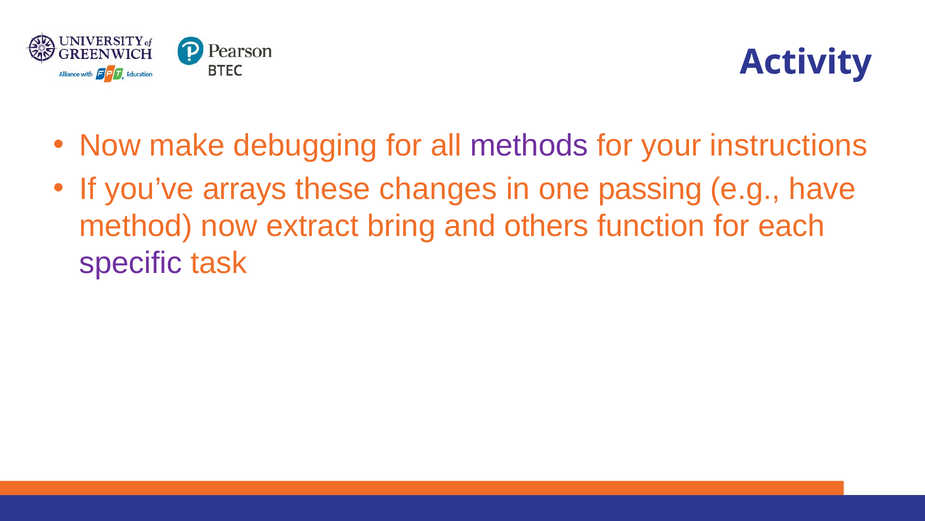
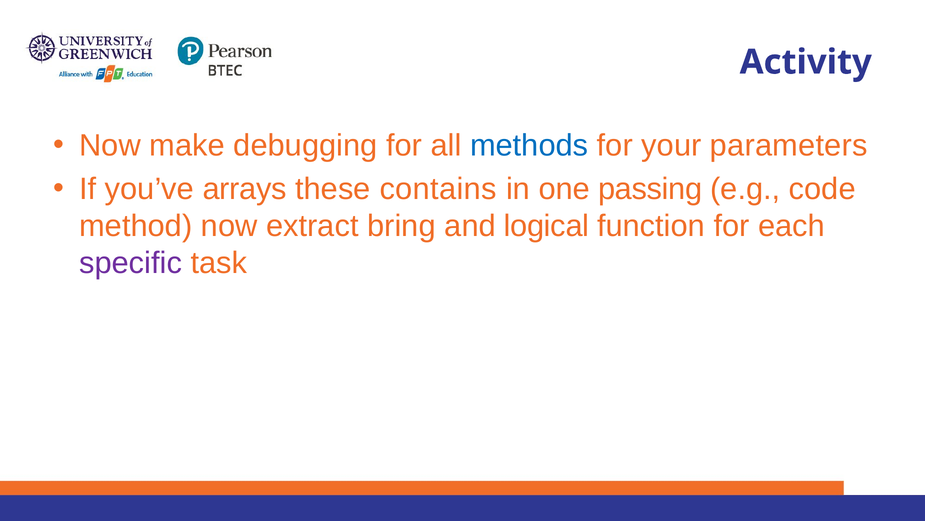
methods colour: purple -> blue
instructions: instructions -> parameters
changes: changes -> contains
have: have -> code
others: others -> logical
